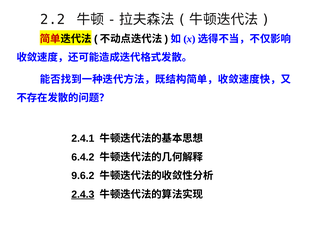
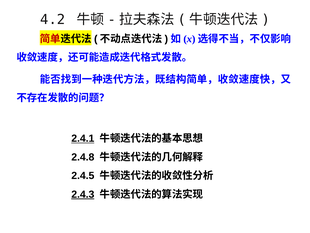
2.2: 2.2 -> 4.2
2.4.1 underline: none -> present
6.4.2: 6.4.2 -> 2.4.8
9.6.2: 9.6.2 -> 2.4.5
